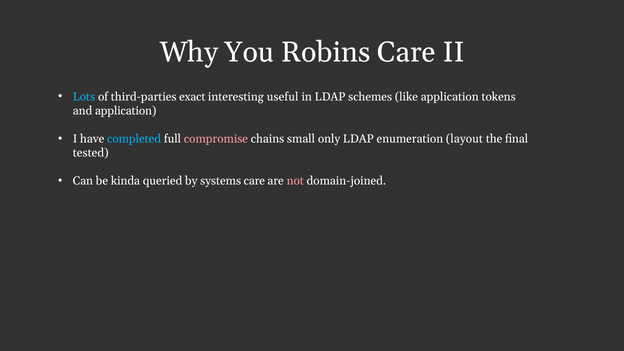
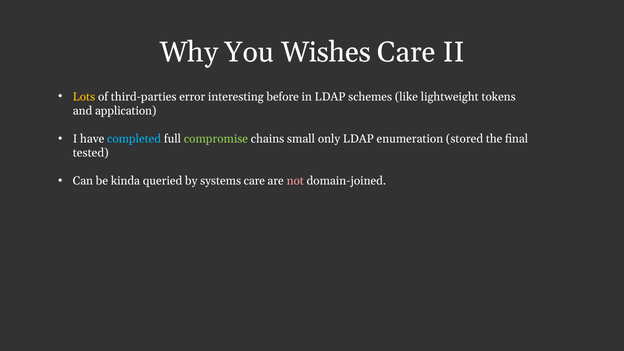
Robins: Robins -> Wishes
Lots colour: light blue -> yellow
exact: exact -> error
useful: useful -> before
like application: application -> lightweight
compromise colour: pink -> light green
layout: layout -> stored
